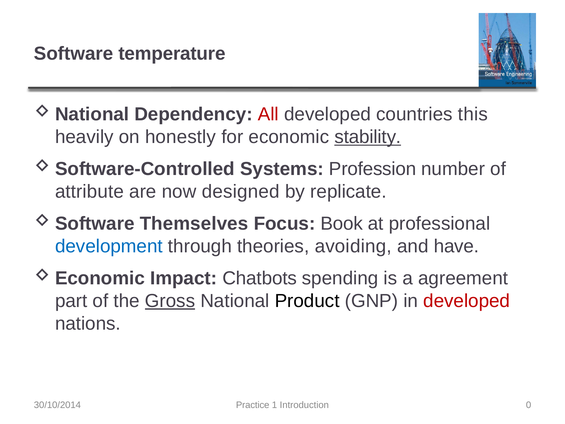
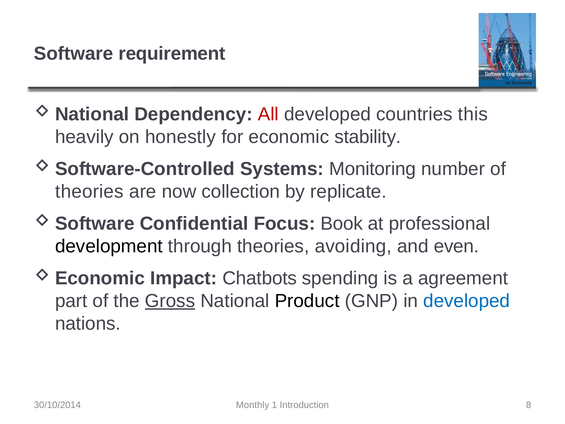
temperature: temperature -> requirement
stability underline: present -> none
Profession: Profession -> Monitoring
attribute at (89, 192): attribute -> theories
designed: designed -> collection
Themselves: Themselves -> Confidential
development colour: blue -> black
have: have -> even
developed at (467, 301) colour: red -> blue
Practice: Practice -> Monthly
0: 0 -> 8
